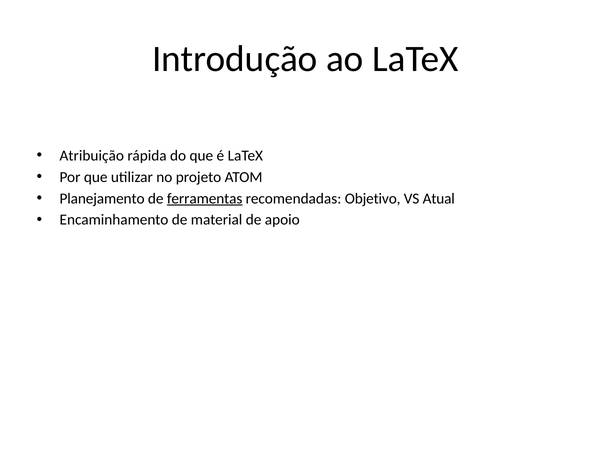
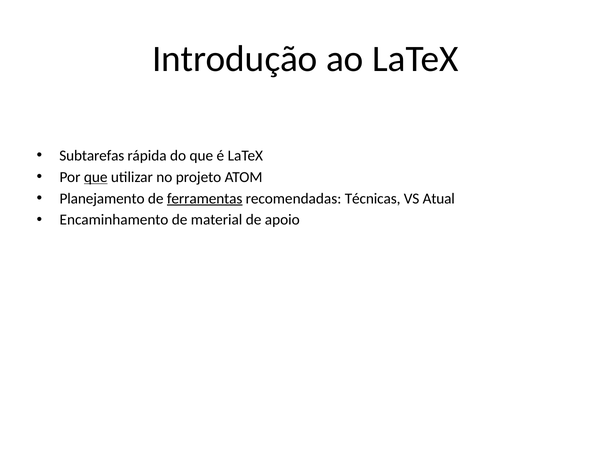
Atribuição: Atribuição -> Subtarefas
que at (96, 177) underline: none -> present
Objetivo: Objetivo -> Técnicas
